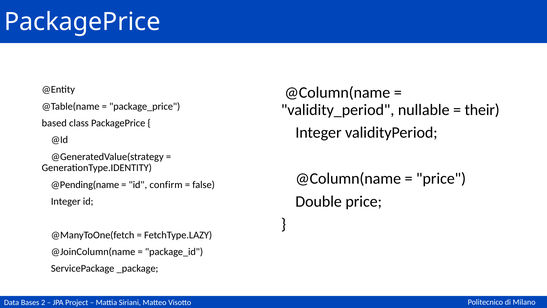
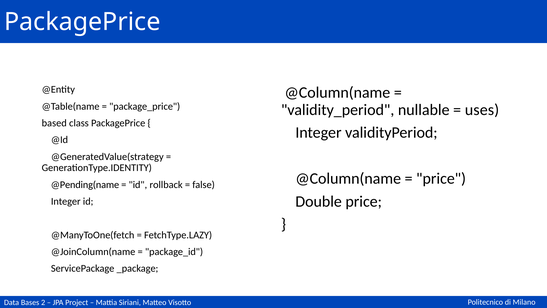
their: their -> uses
confirm: confirm -> rollback
